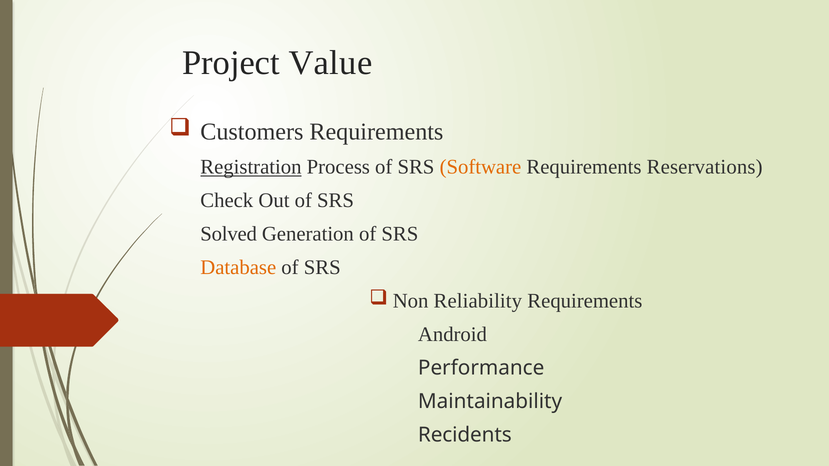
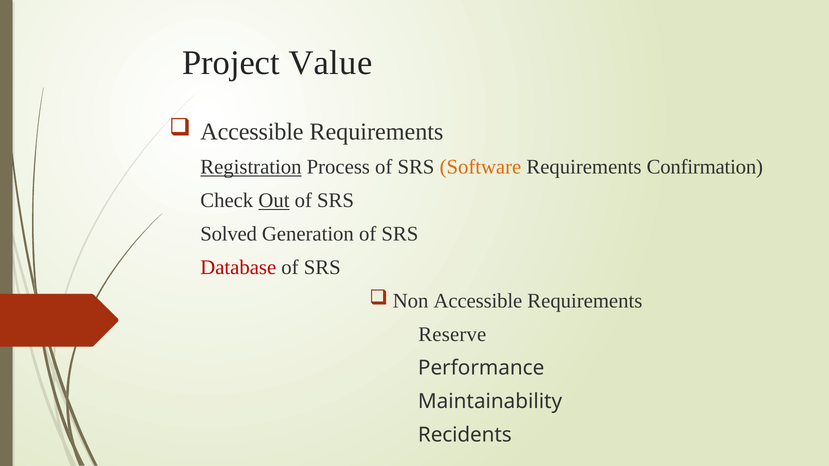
Customers at (252, 132): Customers -> Accessible
Reservations: Reservations -> Confirmation
Out underline: none -> present
Database colour: orange -> red
Reliability at (478, 301): Reliability -> Accessible
Android: Android -> Reserve
